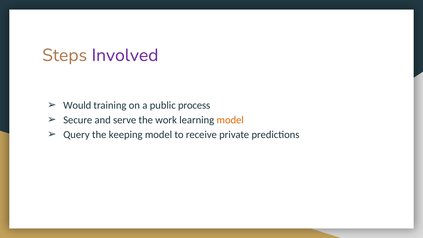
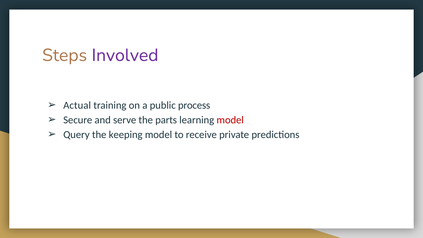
Would: Would -> Actual
work: work -> parts
model at (230, 120) colour: orange -> red
